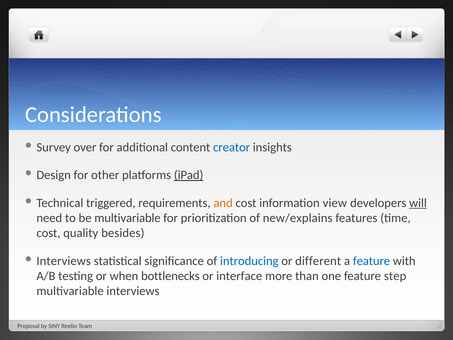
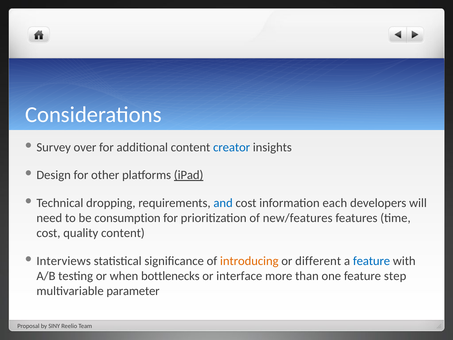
triggered: triggered -> dropping
and colour: orange -> blue
view: view -> each
will underline: present -> none
be multivariable: multivariable -> consumption
new/explains: new/explains -> new/features
quality besides: besides -> content
introducing colour: blue -> orange
multivariable interviews: interviews -> parameter
